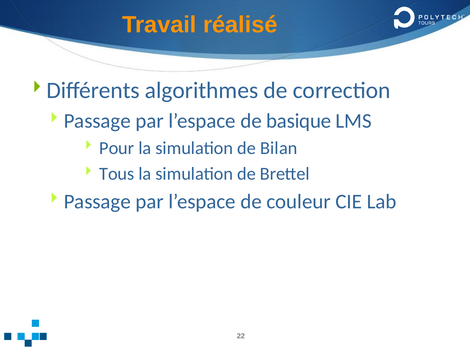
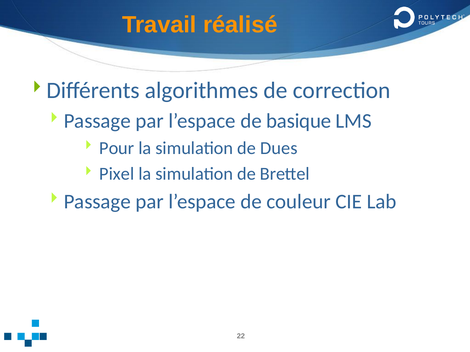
Bilan: Bilan -> Dues
Tous: Tous -> Pixel
